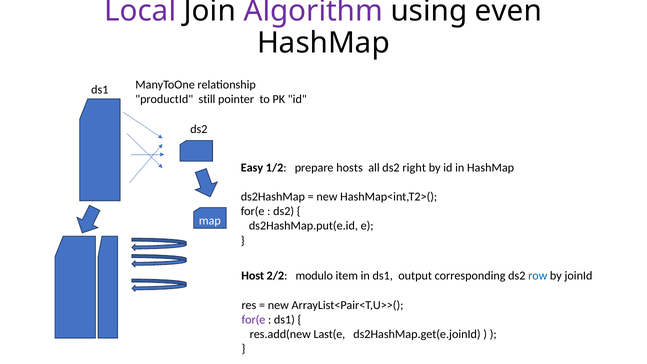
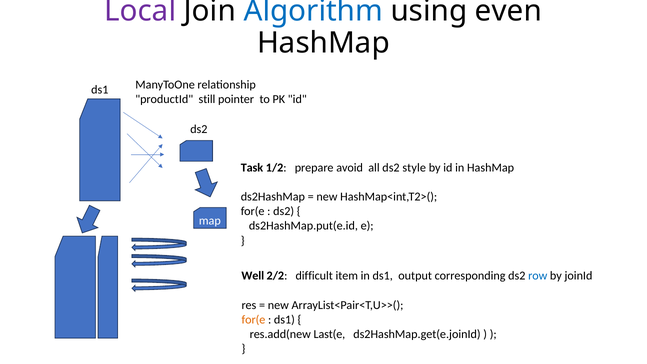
Algorithm colour: purple -> blue
Easy: Easy -> Task
hosts: hosts -> avoid
right: right -> style
Host: Host -> Well
modulo: modulo -> difficult
for(e at (253, 320) colour: purple -> orange
